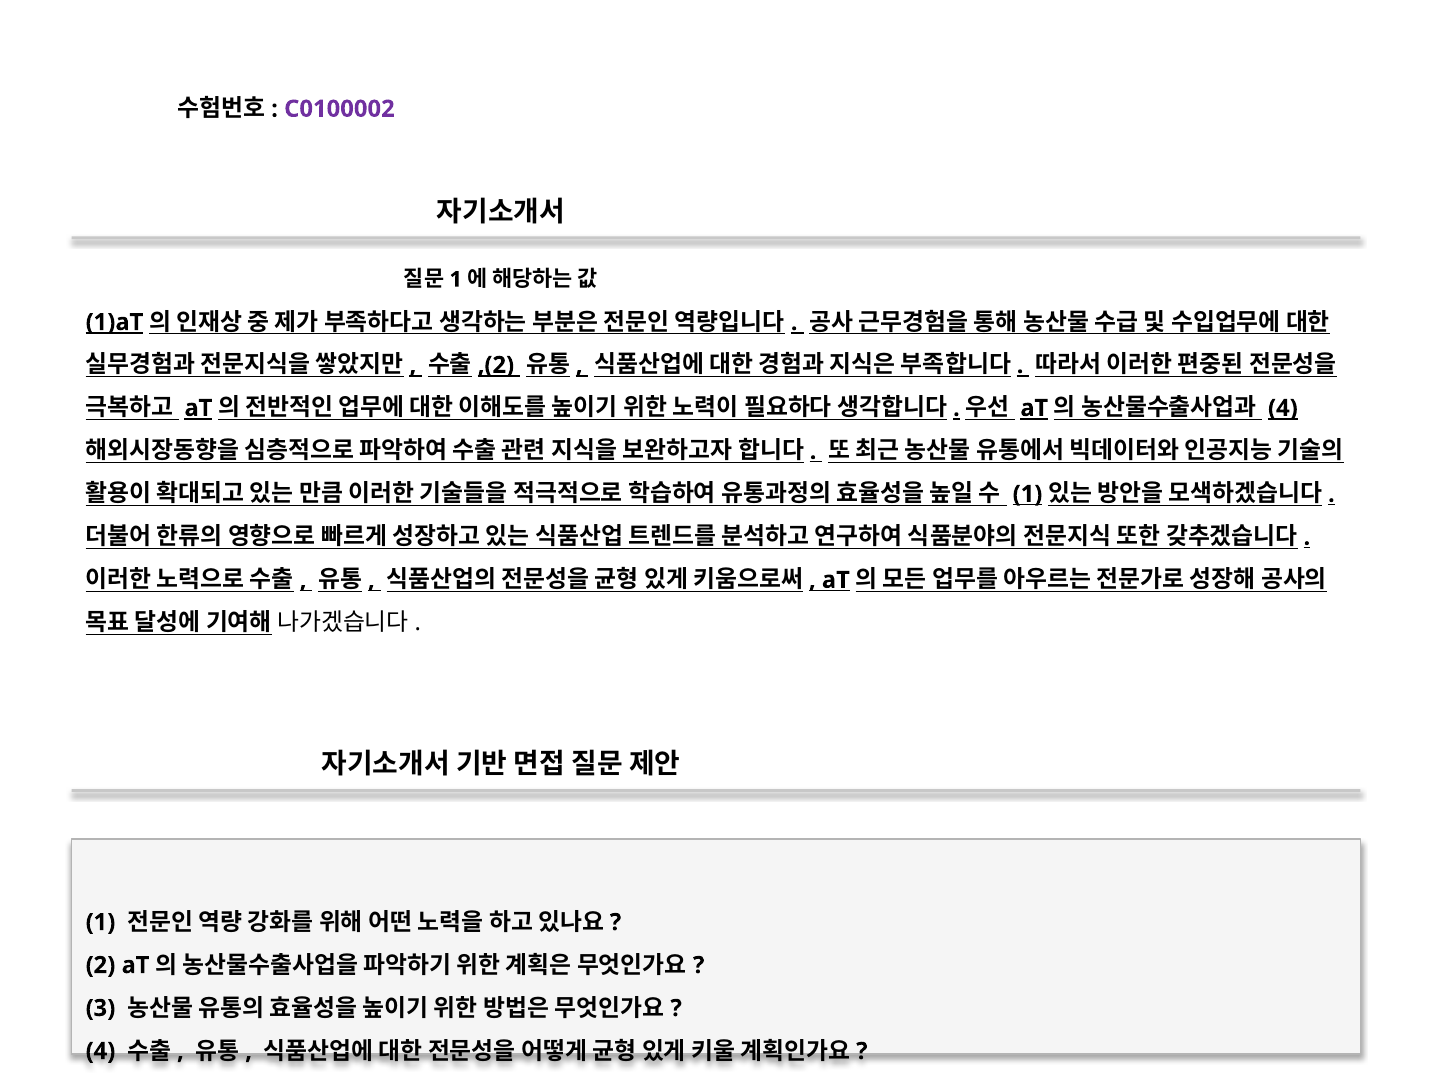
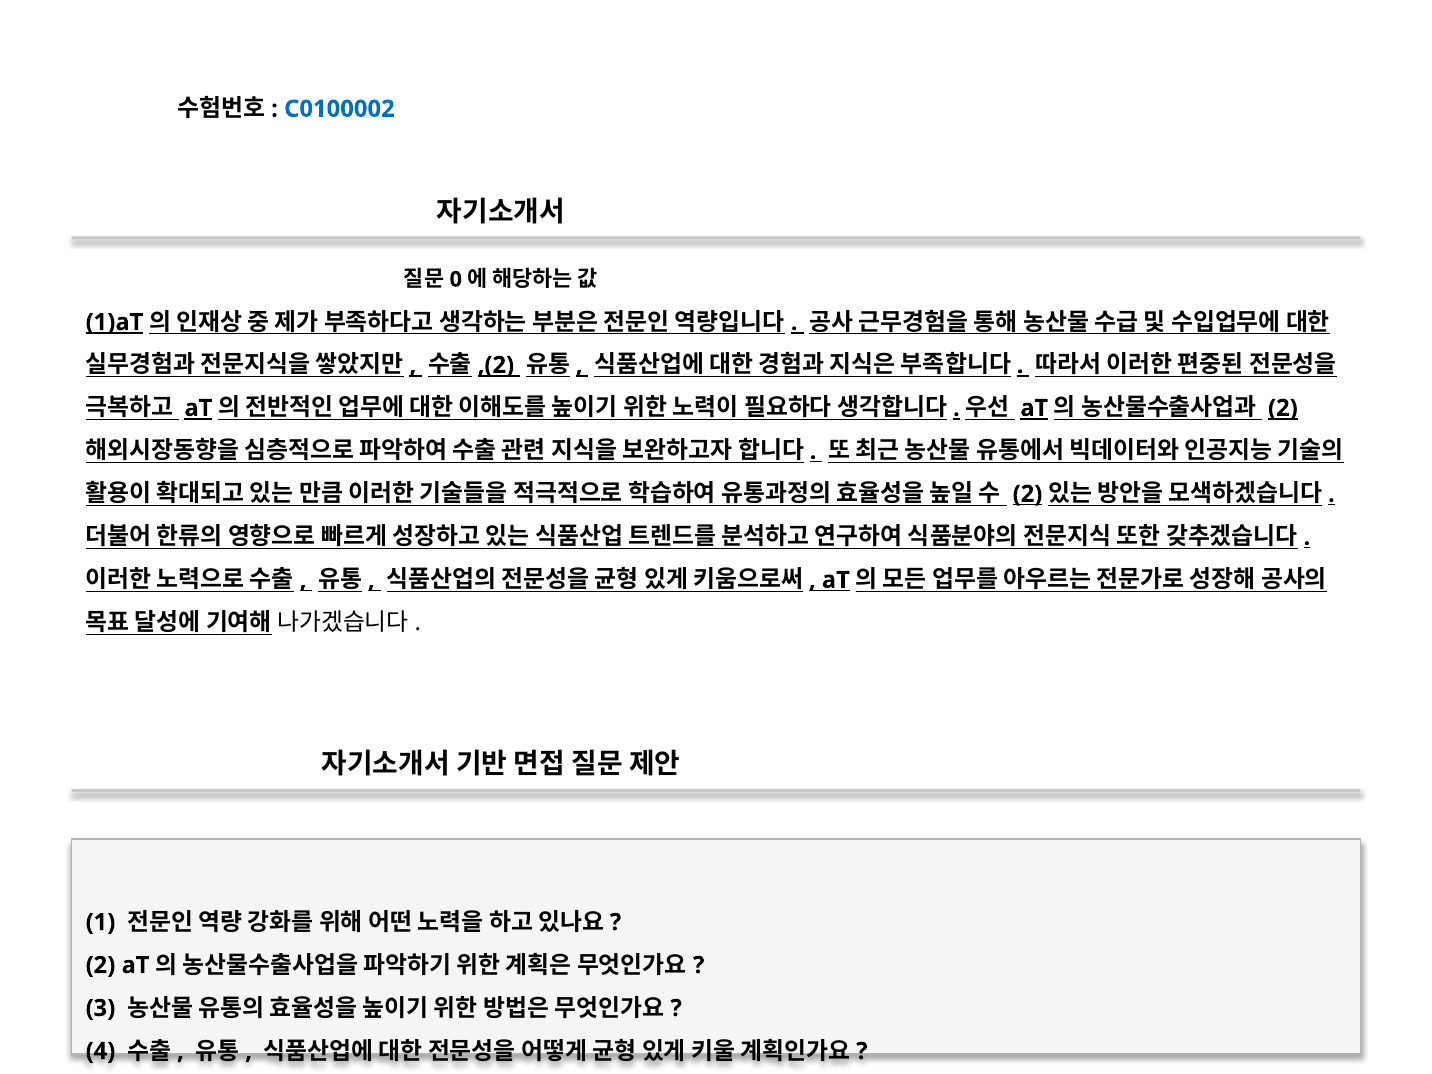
C0100002 colour: purple -> blue
1 at (456, 279): 1 -> 0
4 at (1283, 408): 4 -> 2
1 at (1027, 494): 1 -> 2
